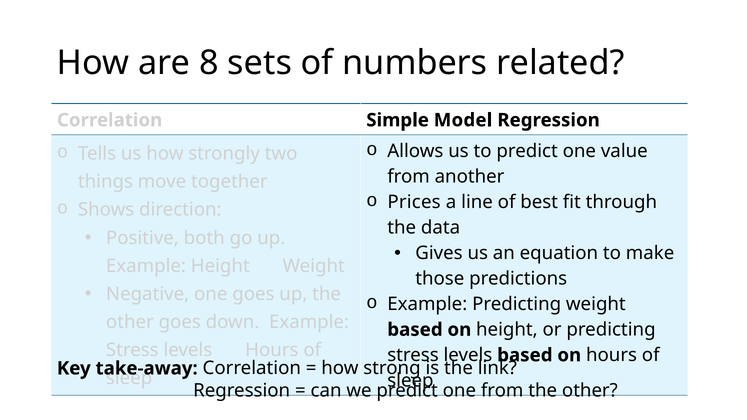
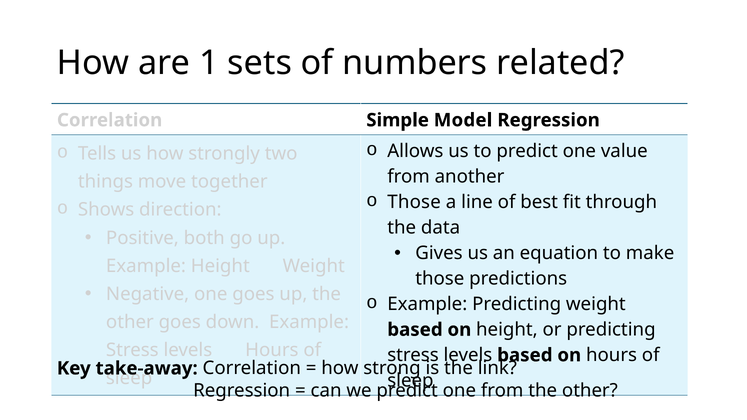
8: 8 -> 1
Prices at (414, 202): Prices -> Those
